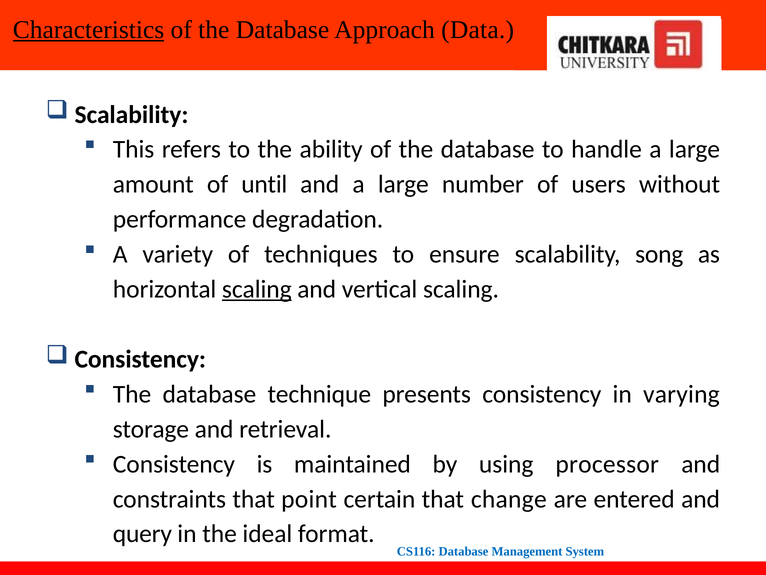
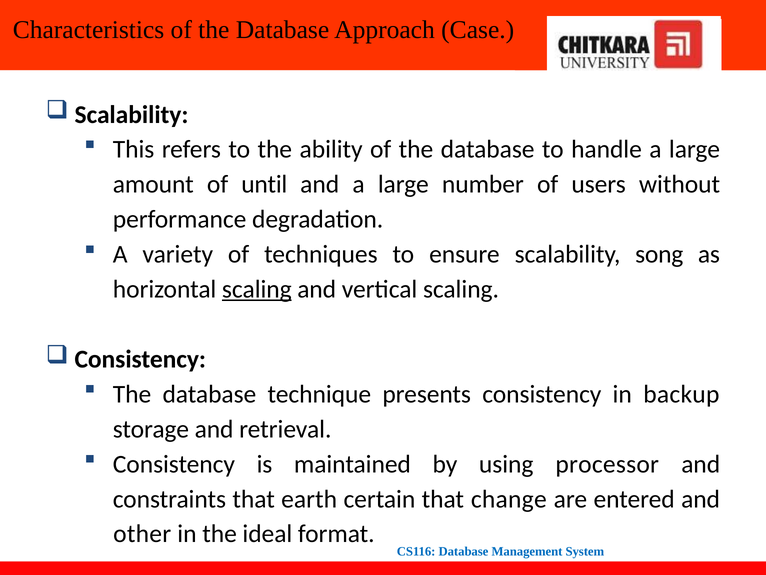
Characteristics underline: present -> none
Data: Data -> Case
varying: varying -> backup
point: point -> earth
query: query -> other
